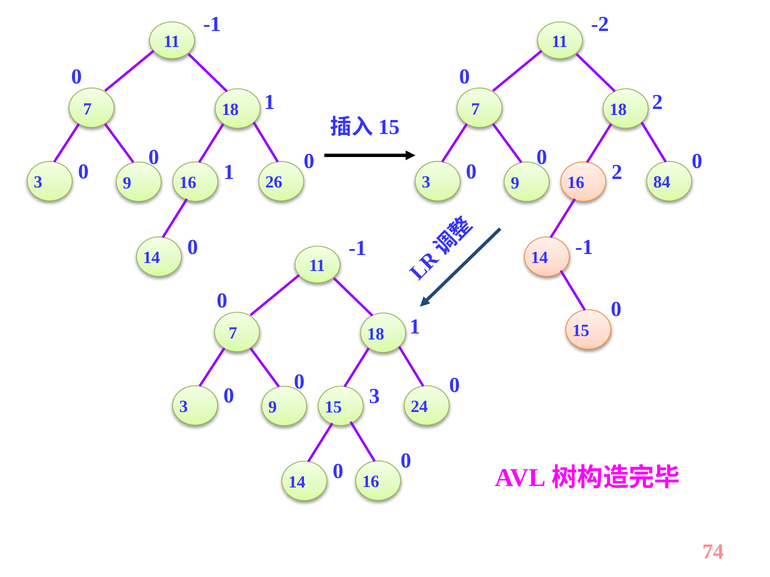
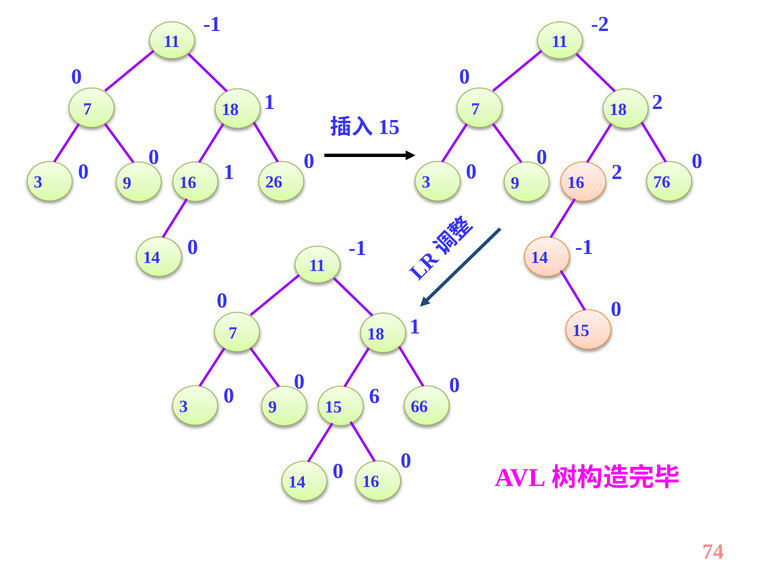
84: 84 -> 76
24: 24 -> 66
15 3: 3 -> 6
